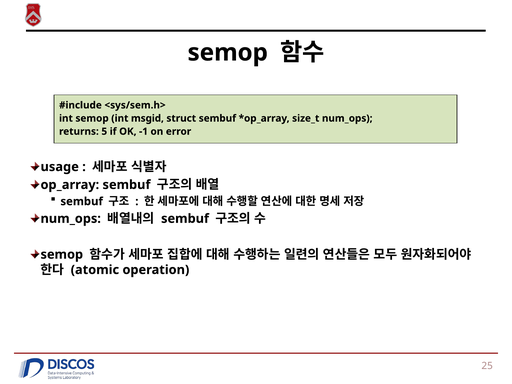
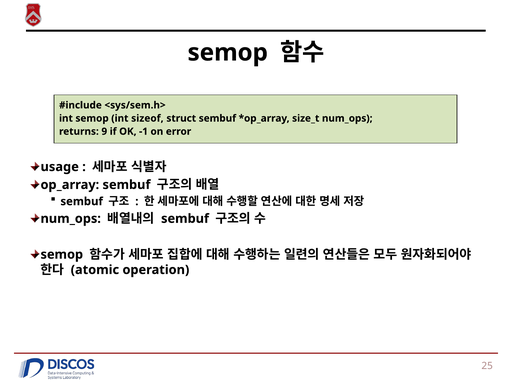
msgid: msgid -> sizeof
5: 5 -> 9
